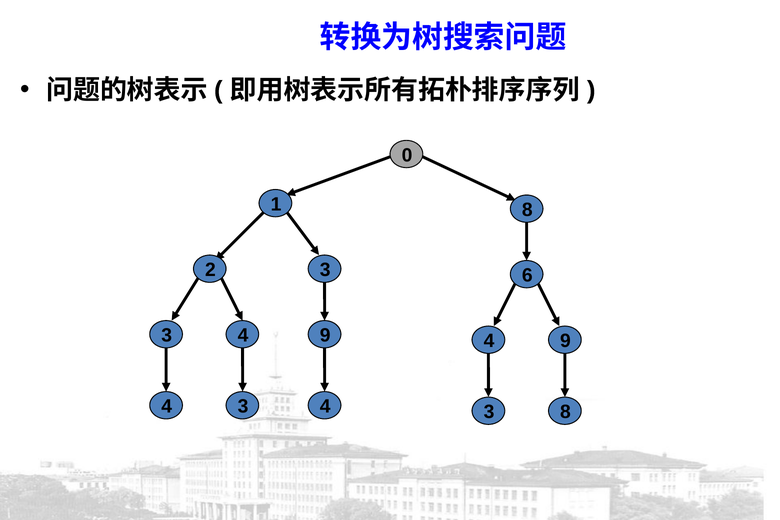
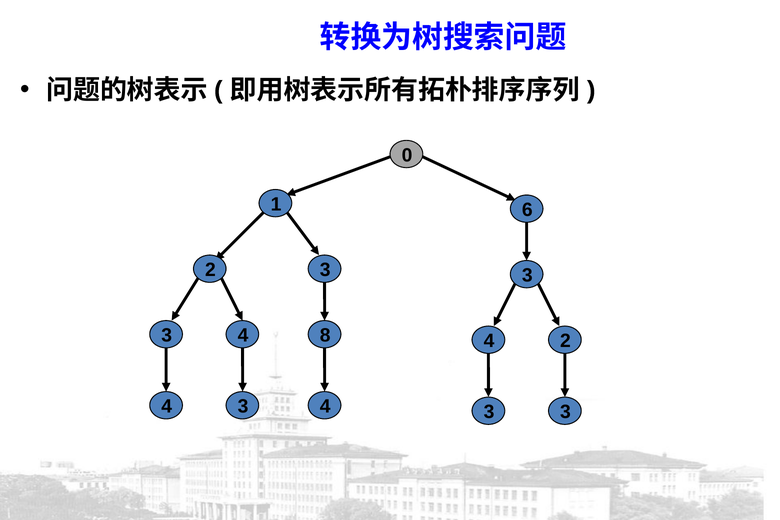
1 8: 8 -> 6
2 3 6: 6 -> 3
3 4 9: 9 -> 8
9 at (565, 341): 9 -> 2
4 8: 8 -> 3
